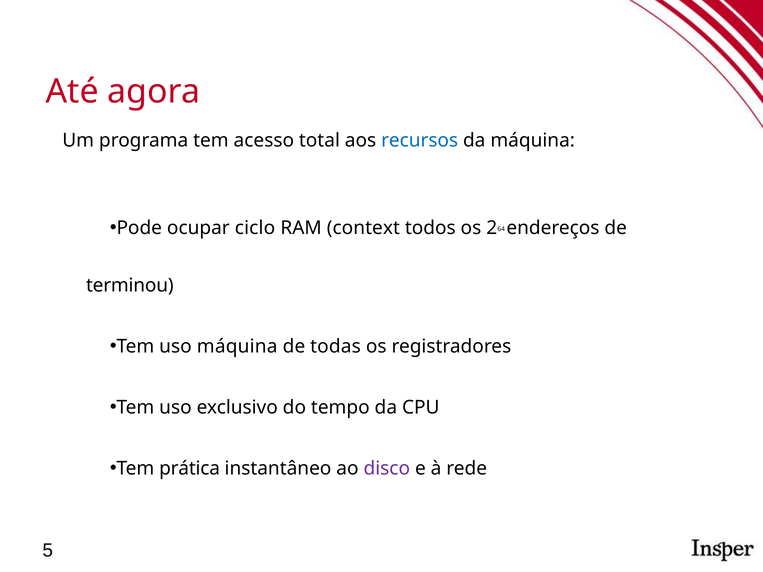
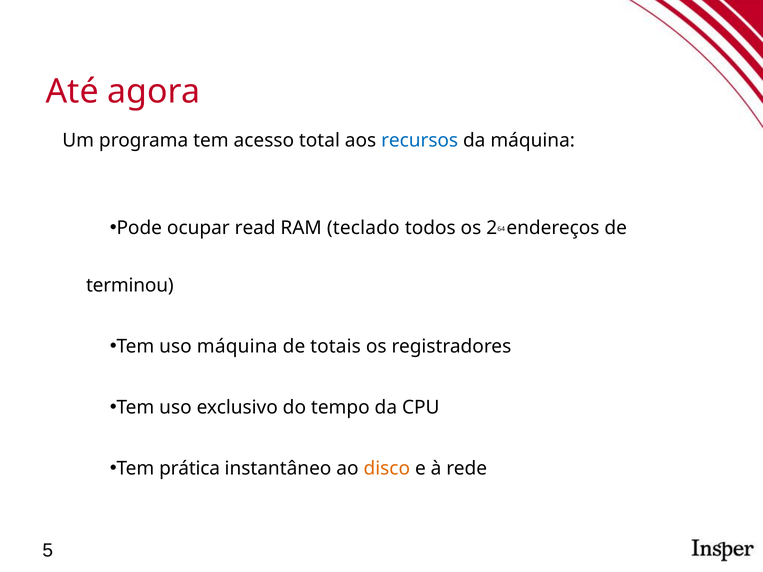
ciclo: ciclo -> read
context: context -> teclado
todas: todas -> totais
disco colour: purple -> orange
